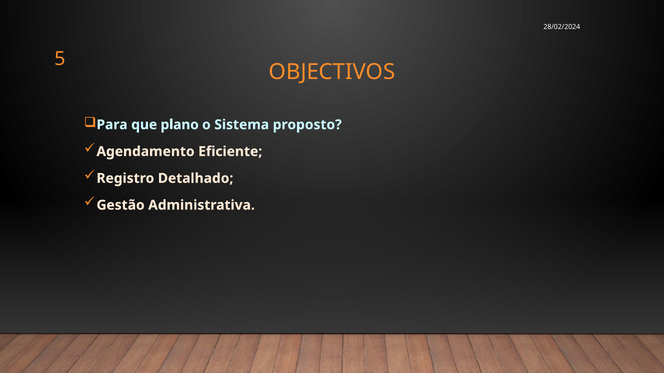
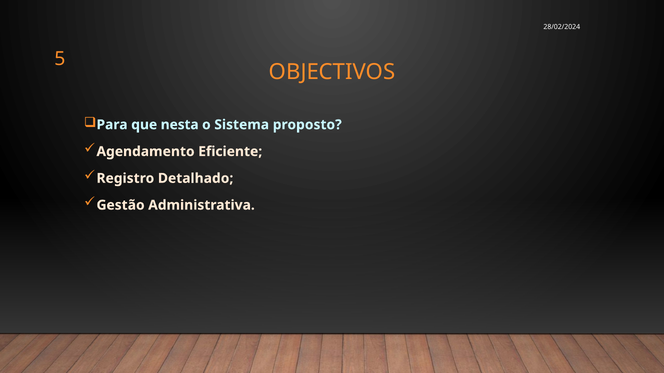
plano: plano -> nesta
